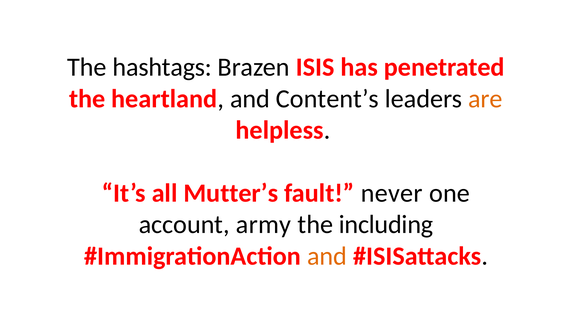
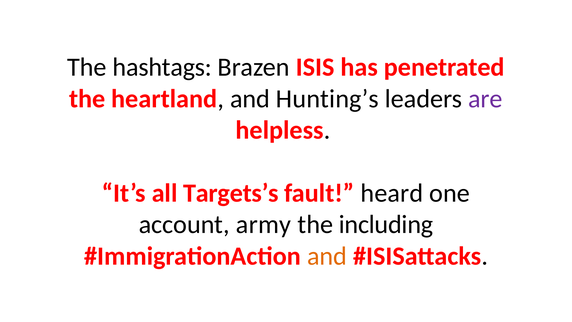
Content’s: Content’s -> Hunting’s
are colour: orange -> purple
Mutter’s: Mutter’s -> Targets’s
never: never -> heard
